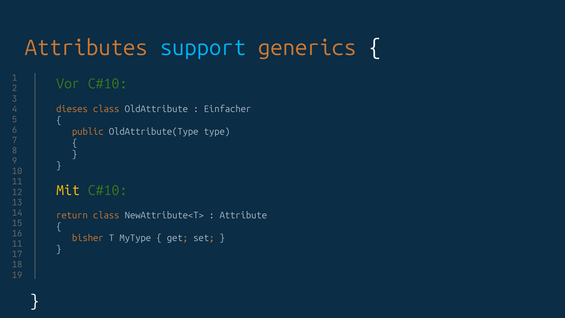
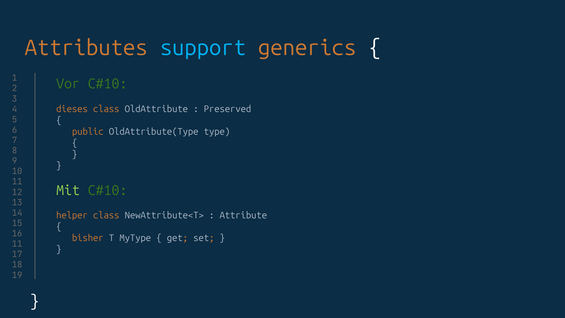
Einfacher: Einfacher -> Preserved
Mit colour: yellow -> light green
return: return -> helper
